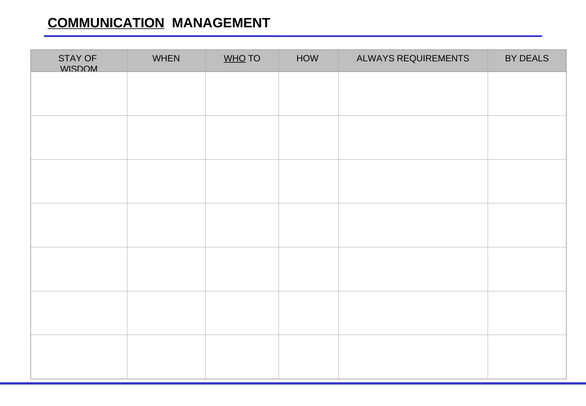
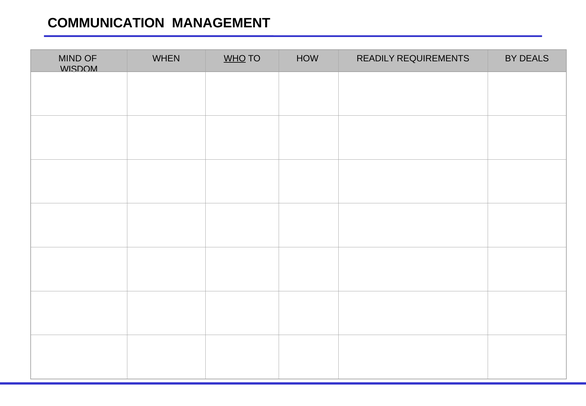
COMMUNICATION underline: present -> none
STAY: STAY -> MIND
ALWAYS: ALWAYS -> READILY
